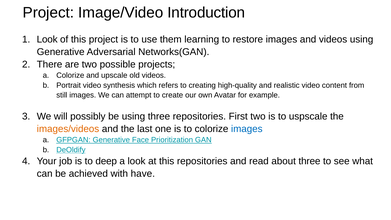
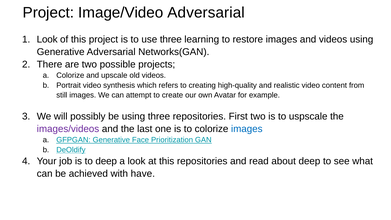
Image/Video Introduction: Introduction -> Adversarial
use them: them -> three
images/videos colour: orange -> purple
about three: three -> deep
